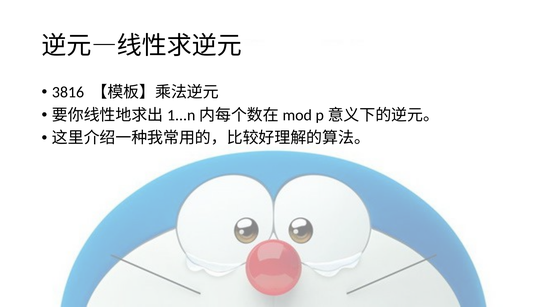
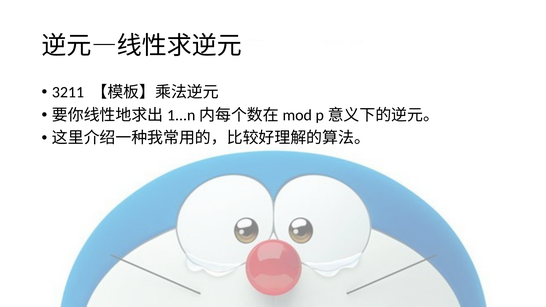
3816: 3816 -> 3211
